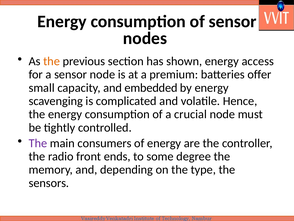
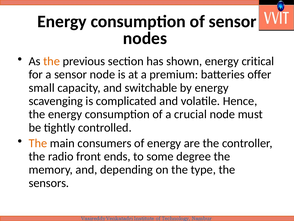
access: access -> critical
embedded: embedded -> switchable
The at (38, 143) colour: purple -> orange
